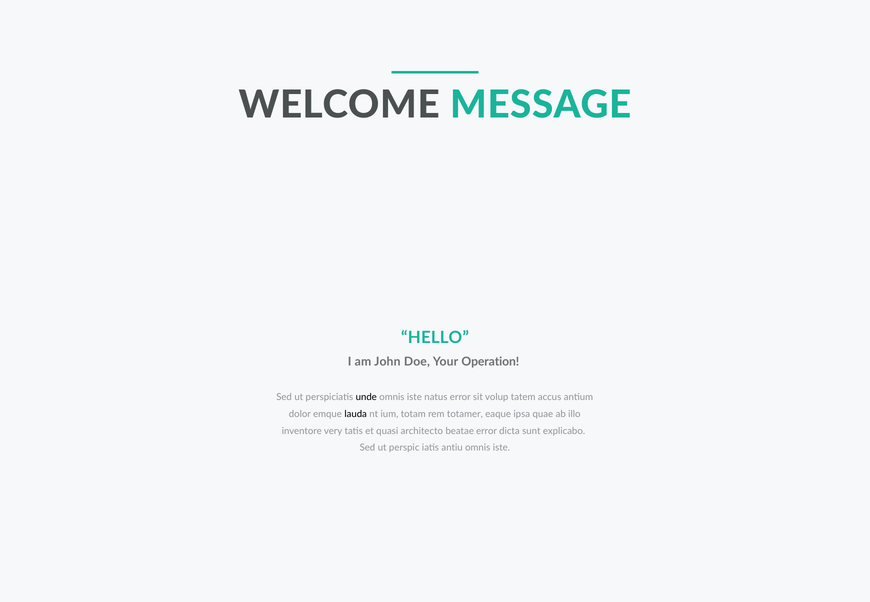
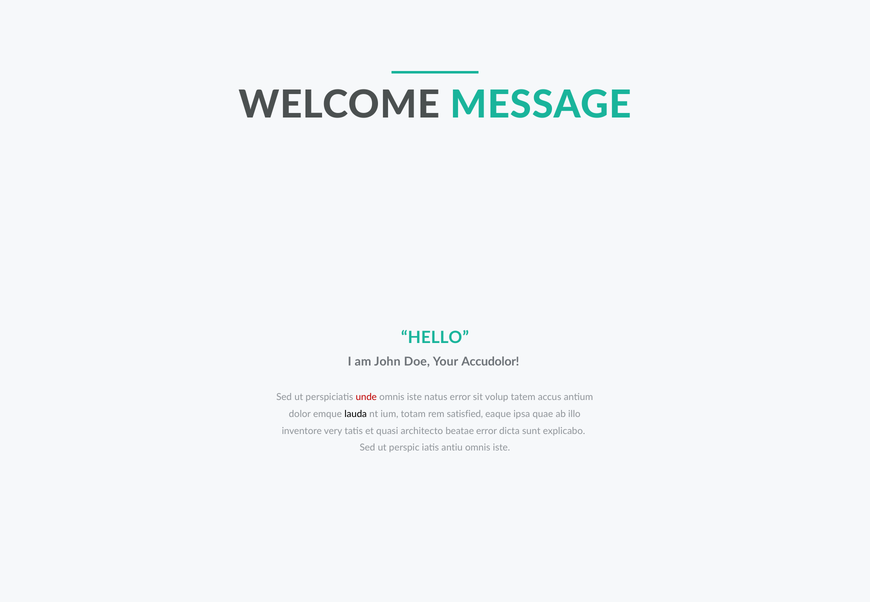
Operation: Operation -> Accudolor
unde colour: black -> red
totamer: totamer -> satisfied
